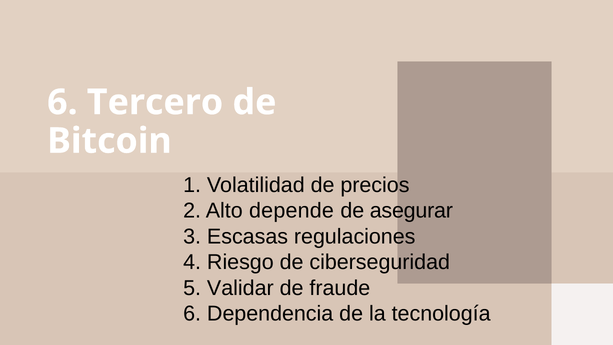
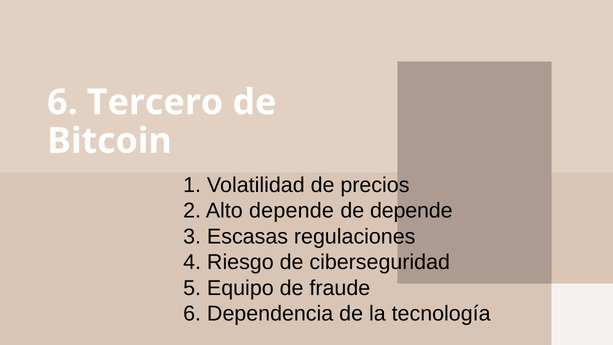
de asegurar: asegurar -> depende
Validar: Validar -> Equipo
